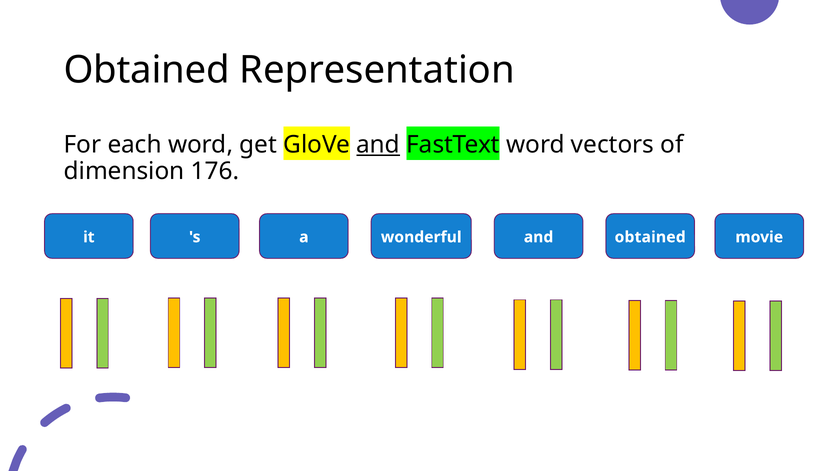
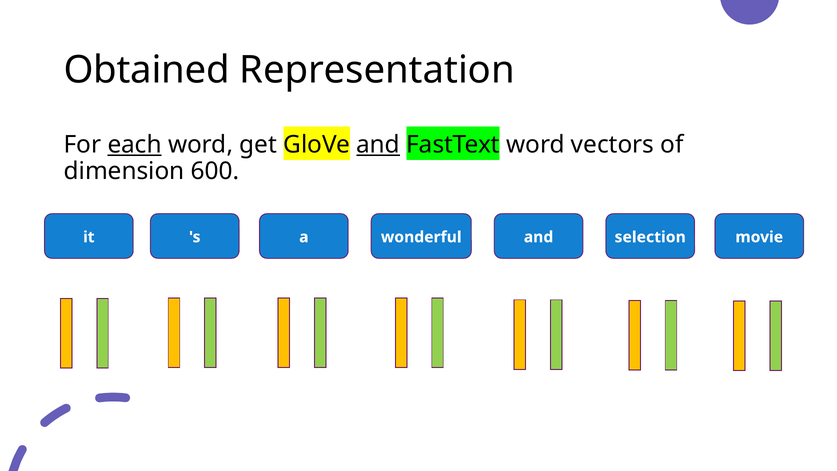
each underline: none -> present
176: 176 -> 600
and obtained: obtained -> selection
